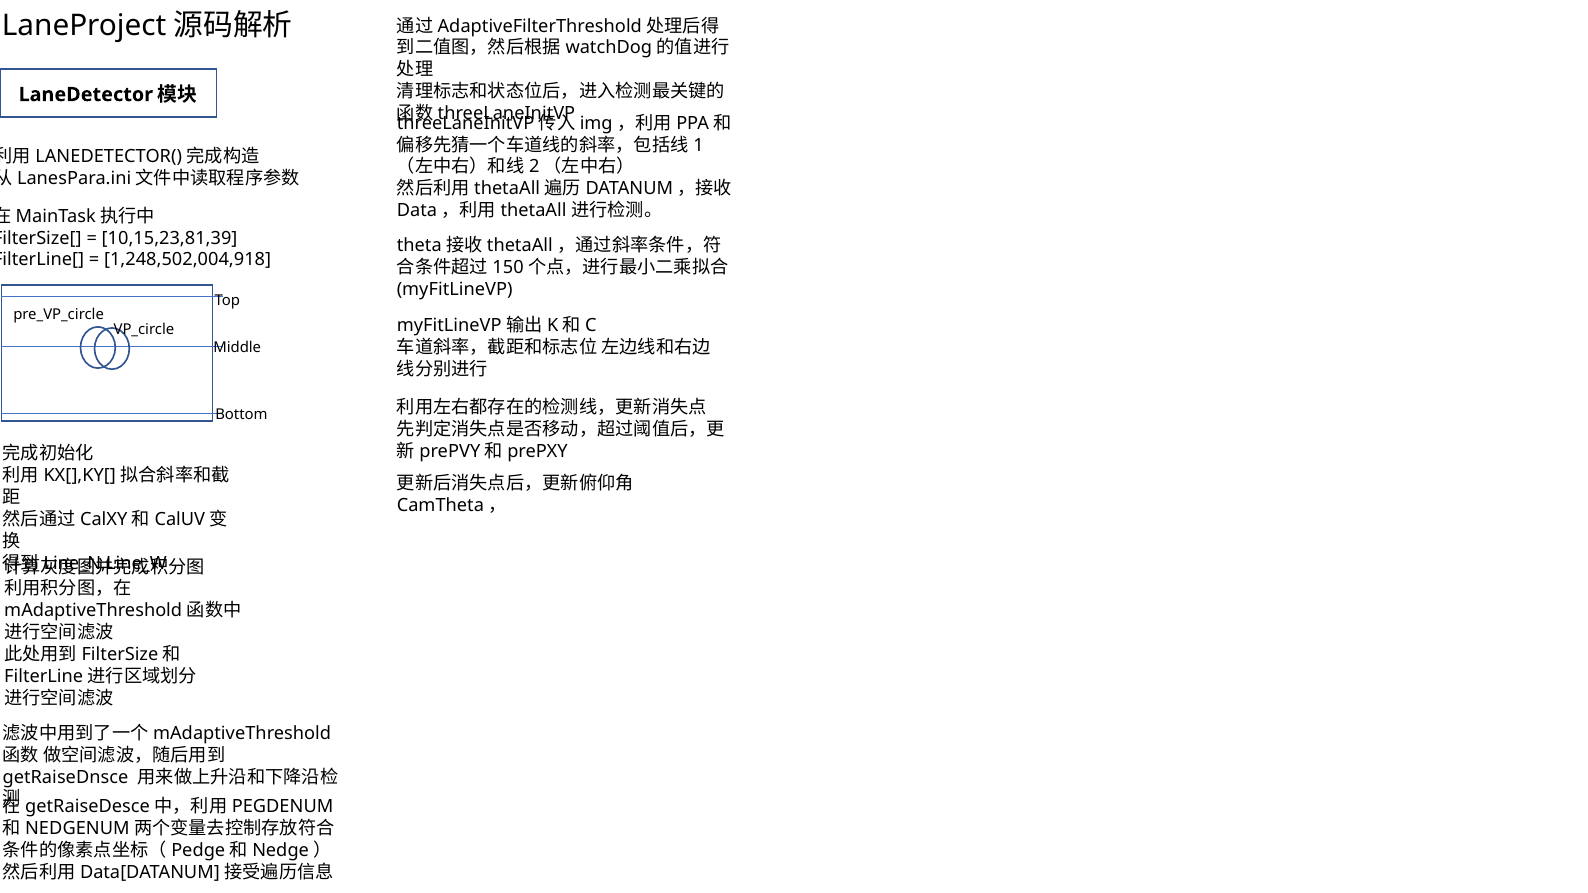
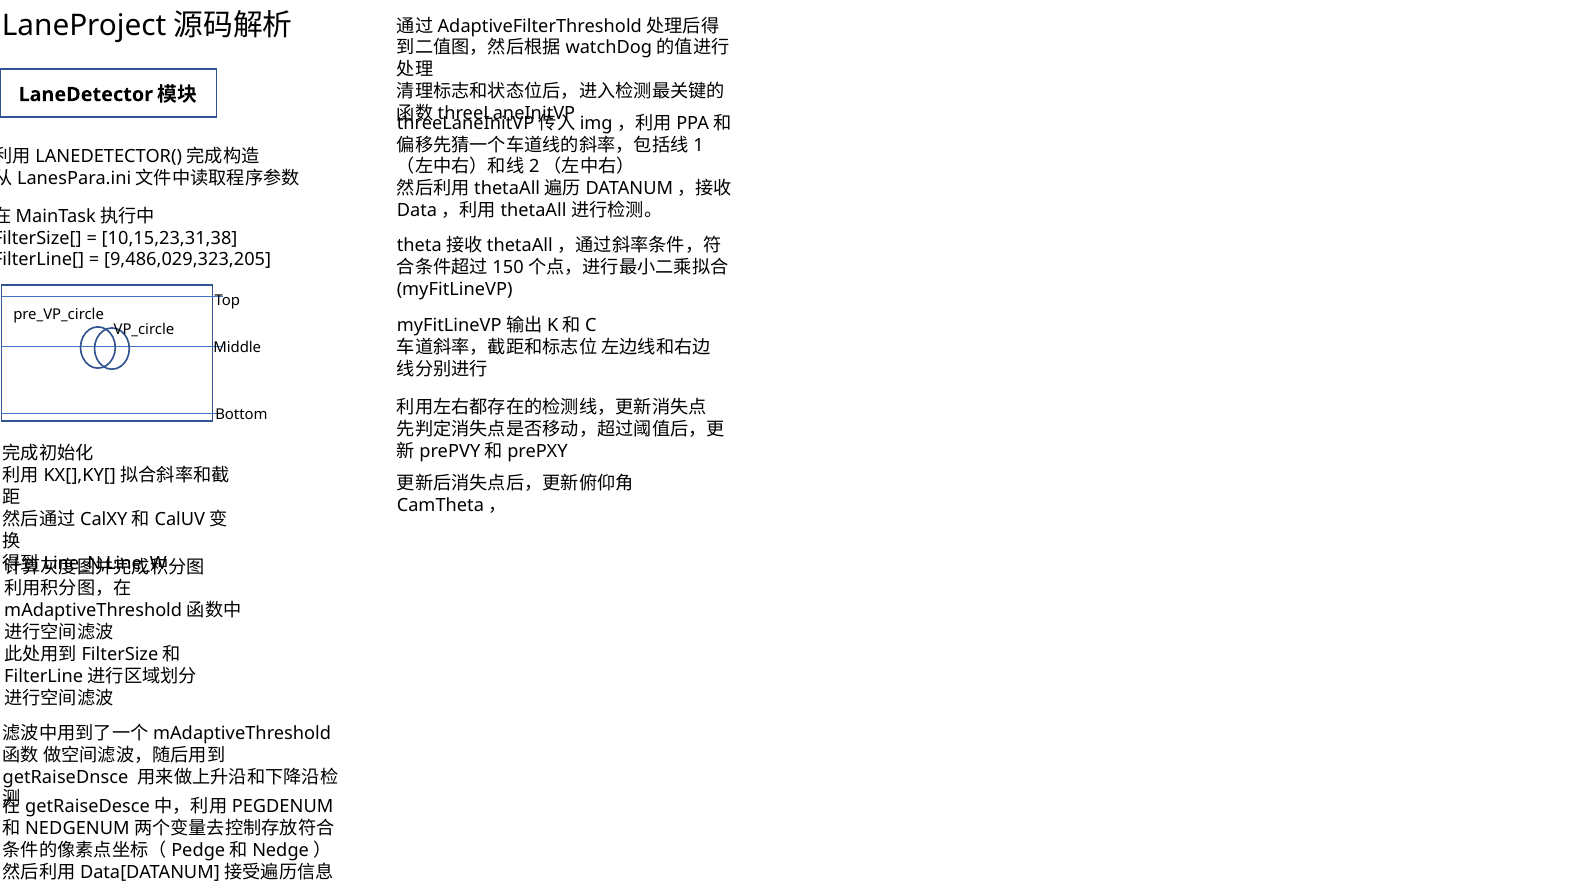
10,15,23,81,39: 10,15,23,81,39 -> 10,15,23,31,38
1,248,502,004,918: 1,248,502,004,918 -> 9,486,029,323,205
